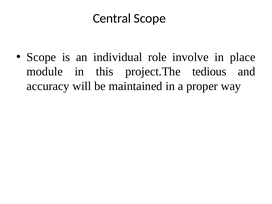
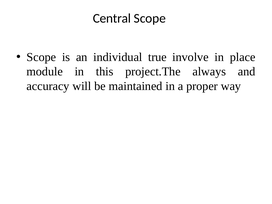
role: role -> true
tedious: tedious -> always
